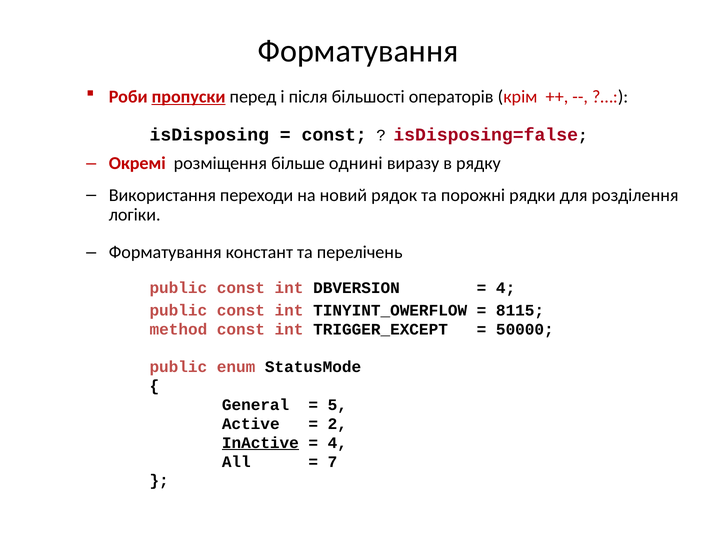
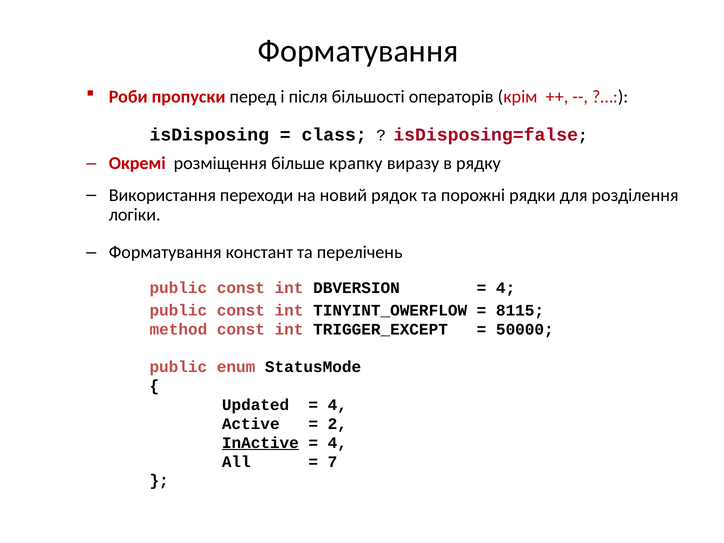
пропуски underline: present -> none
const at (334, 135): const -> class
однині: однині -> крапку
General: General -> Updated
5 at (337, 405): 5 -> 4
